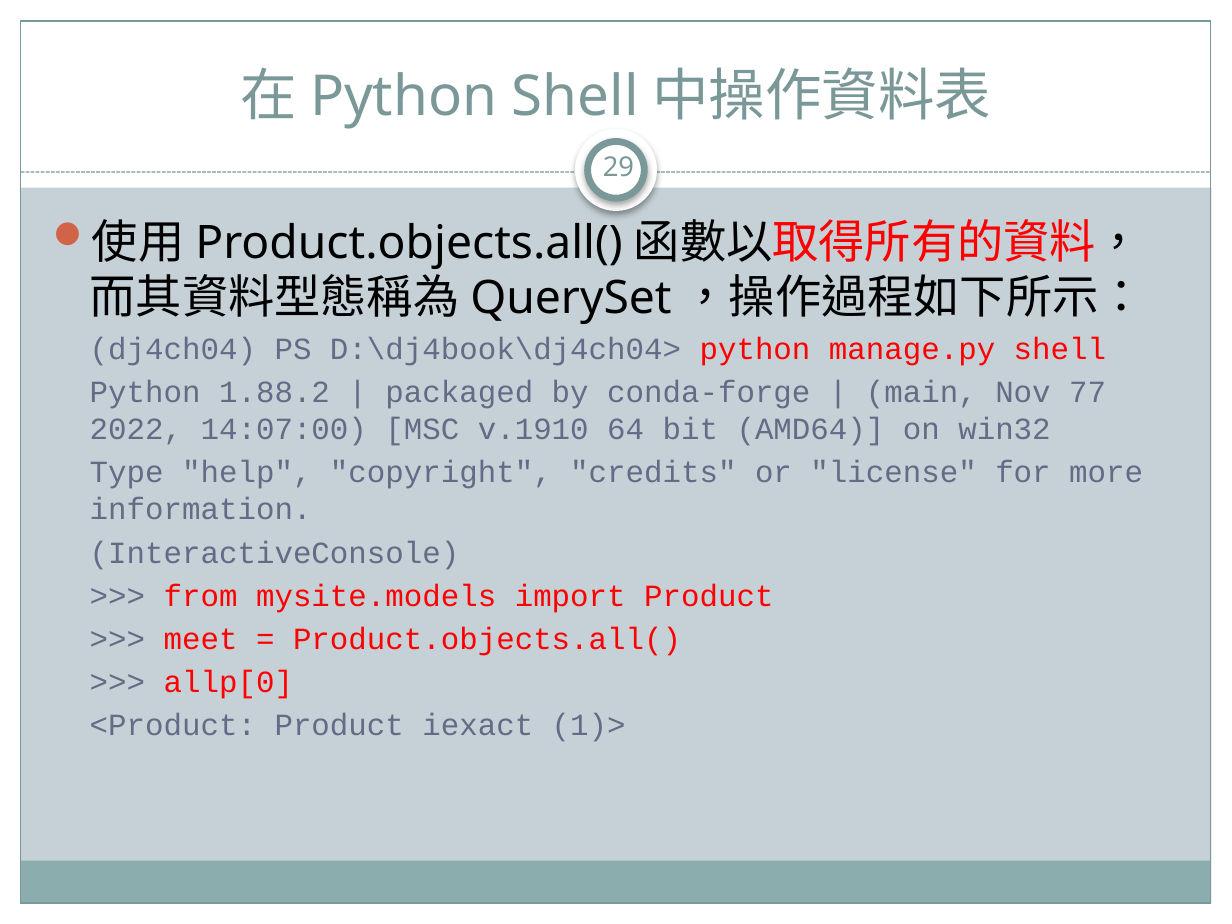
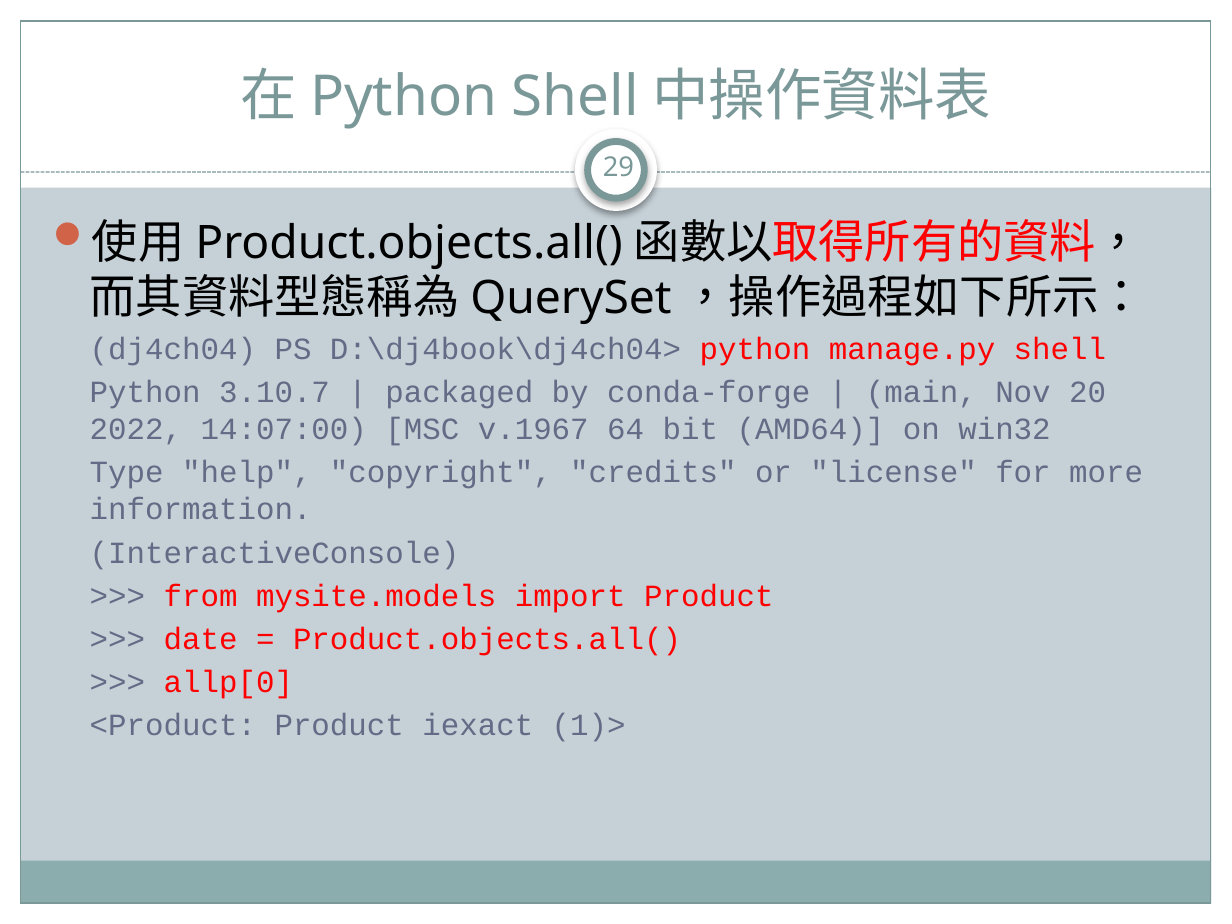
1.88.2: 1.88.2 -> 3.10.7
77: 77 -> 20
v.1910: v.1910 -> v.1967
meet: meet -> date
